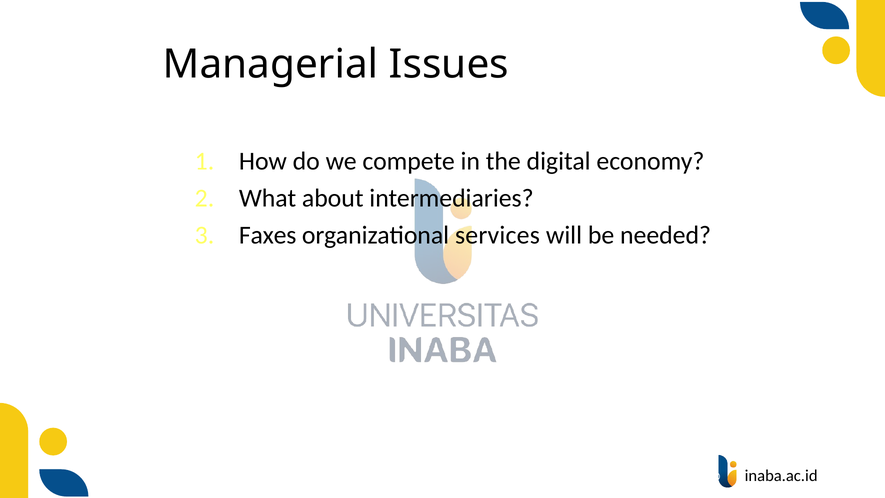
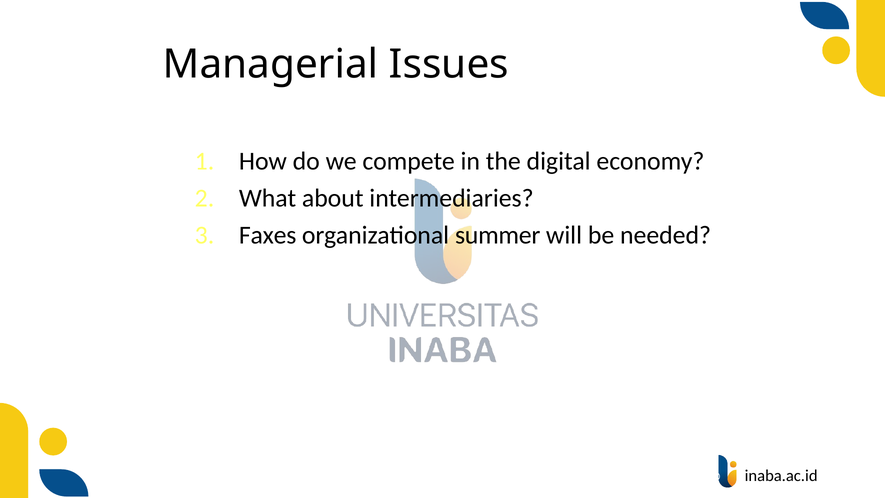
services: services -> summer
